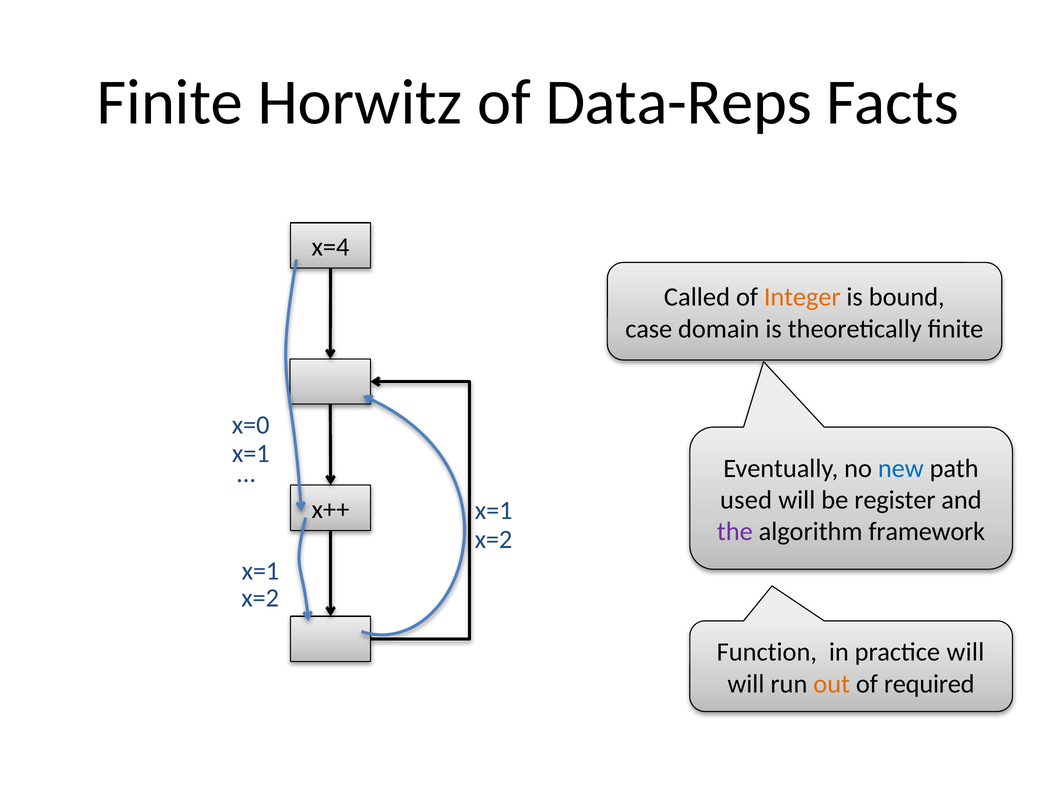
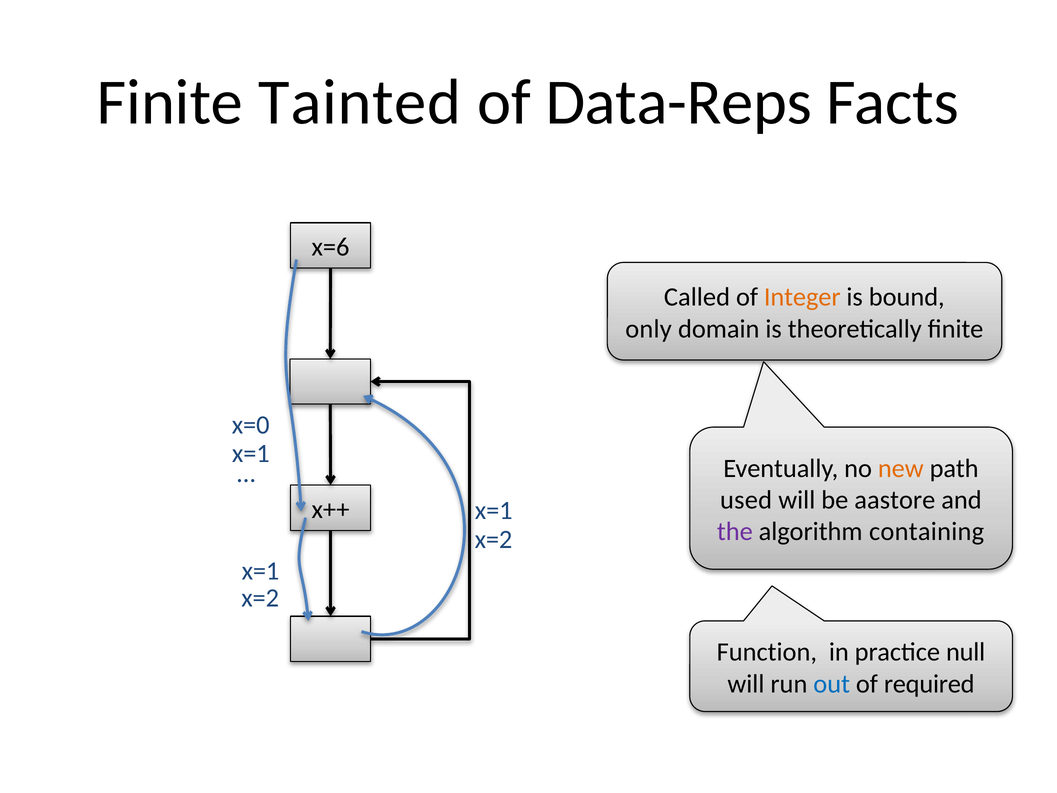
Horwitz: Horwitz -> Tainted
x=4: x=4 -> x=6
case: case -> only
new colour: blue -> orange
register: register -> aastore
framework: framework -> containing
practice will: will -> null
out colour: orange -> blue
